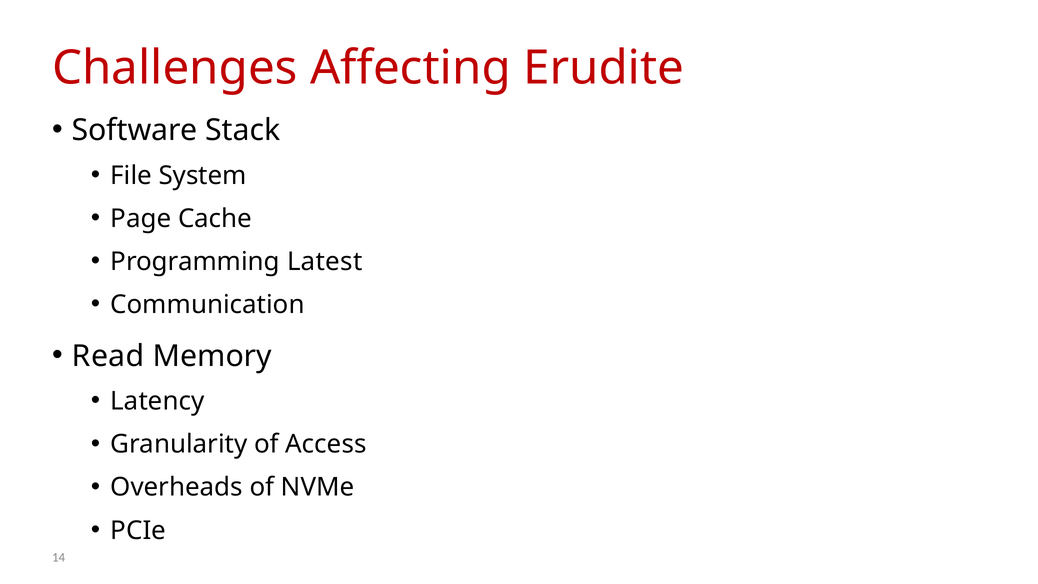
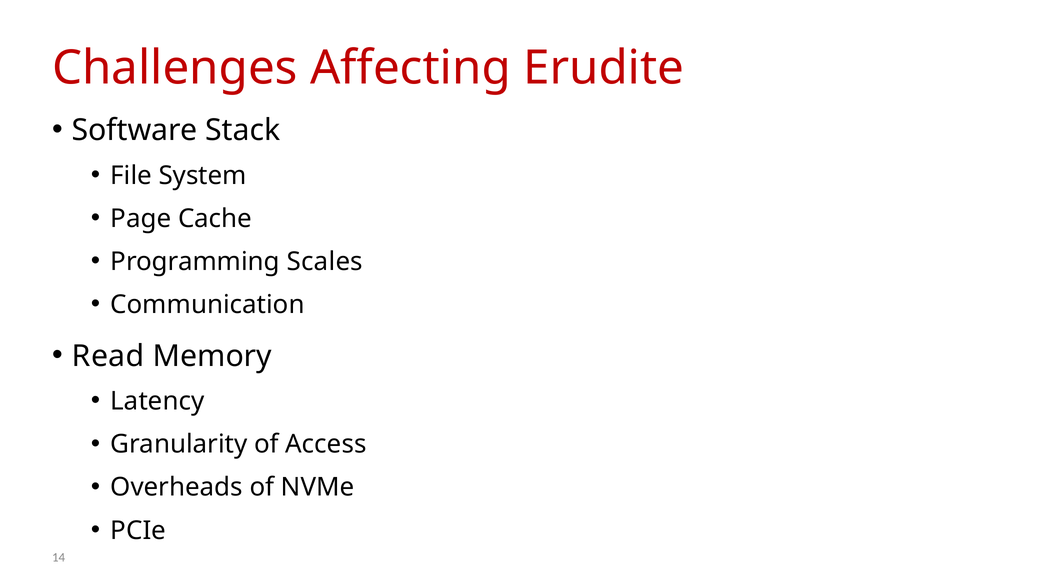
Latest: Latest -> Scales
